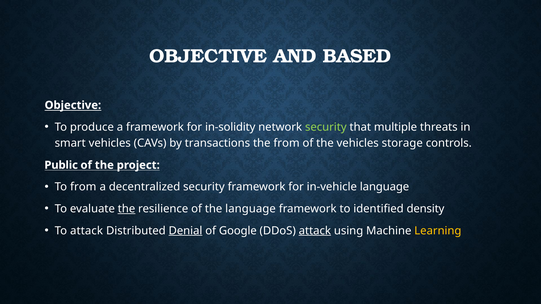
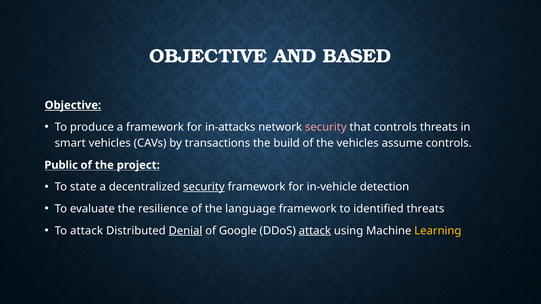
in-solidity: in-solidity -> in-attacks
security at (326, 127) colour: light green -> pink
that multiple: multiple -> controls
the from: from -> build
storage: storage -> assume
To from: from -> state
security at (204, 187) underline: none -> present
in-vehicle language: language -> detection
the at (126, 209) underline: present -> none
identified density: density -> threats
